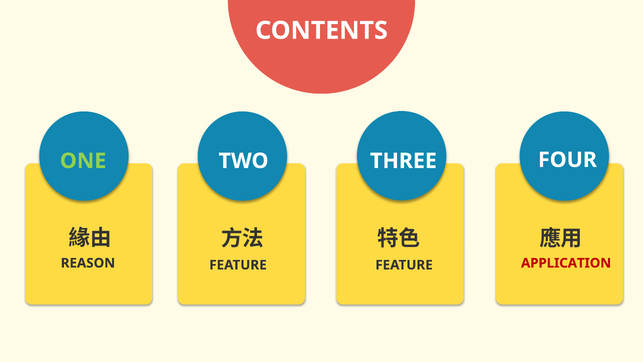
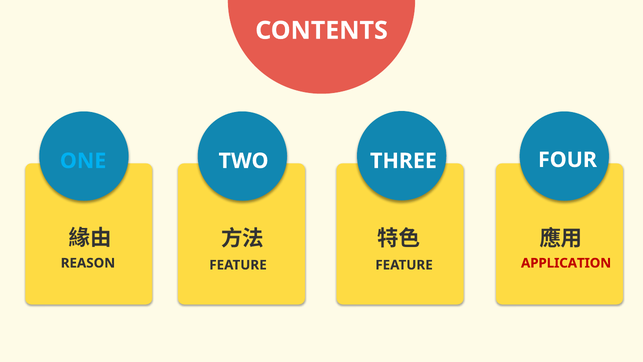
ONE colour: light green -> light blue
